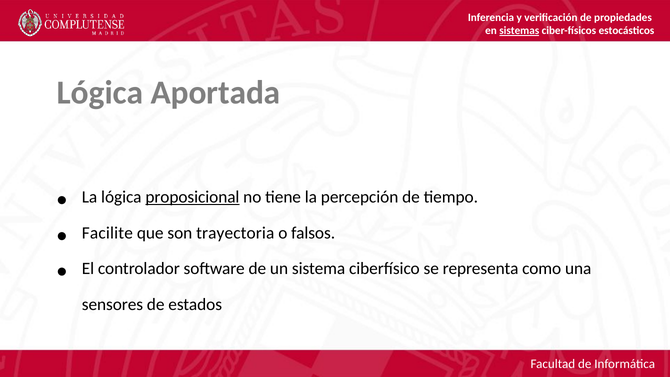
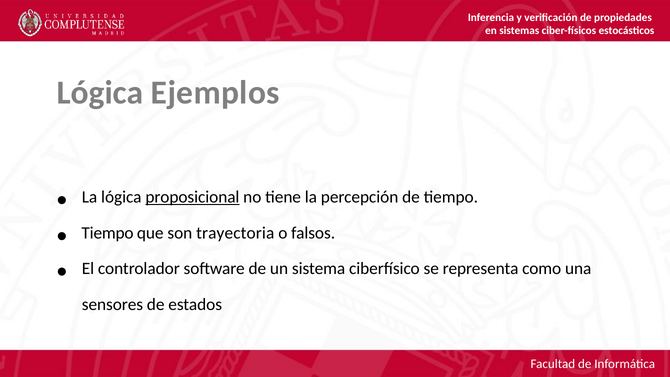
sistemas underline: present -> none
Aportada: Aportada -> Ejemplos
Facilite at (107, 233): Facilite -> Tiempo
